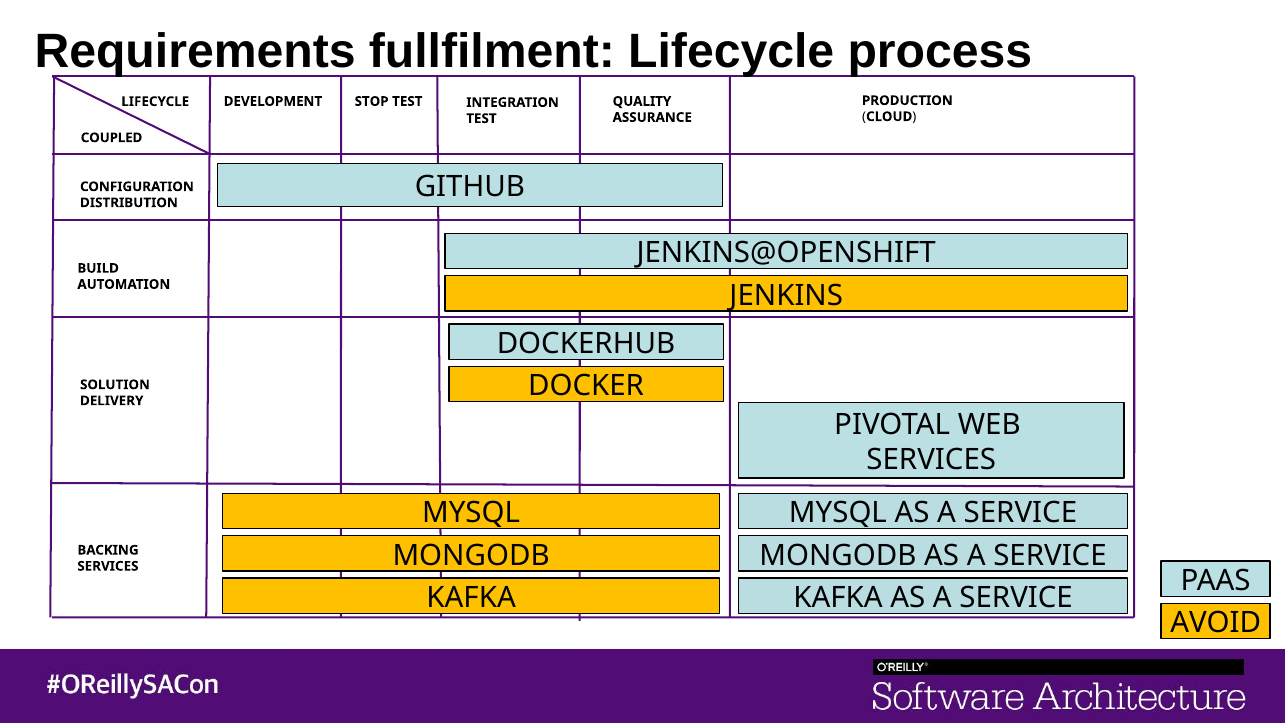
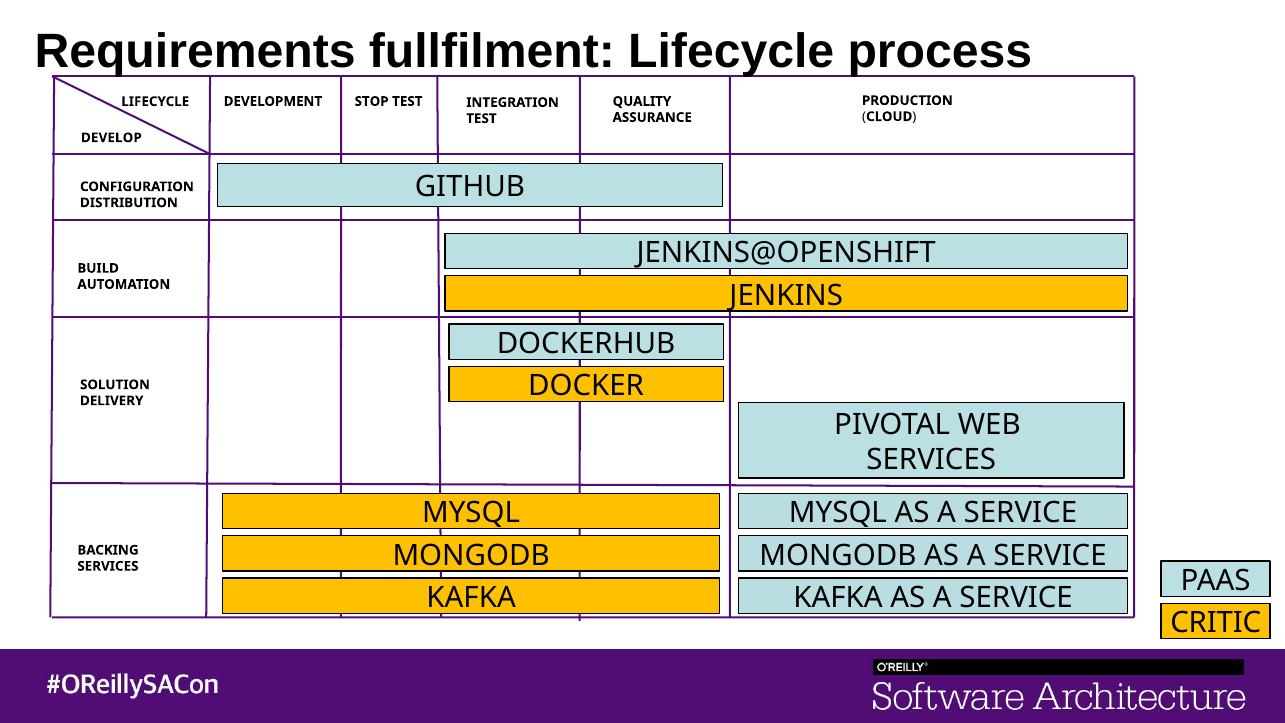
COUPLED: COUPLED -> DEVELOP
AVOID: AVOID -> CRITIC
